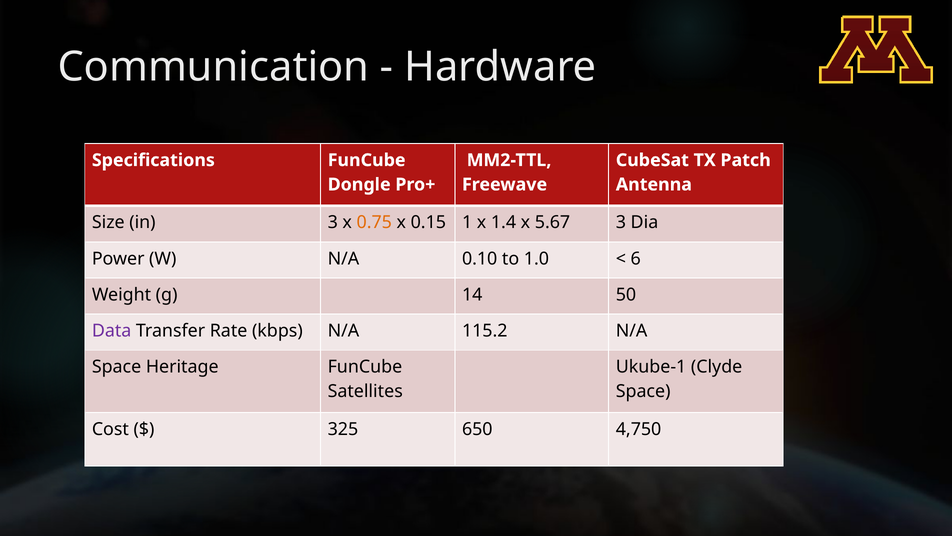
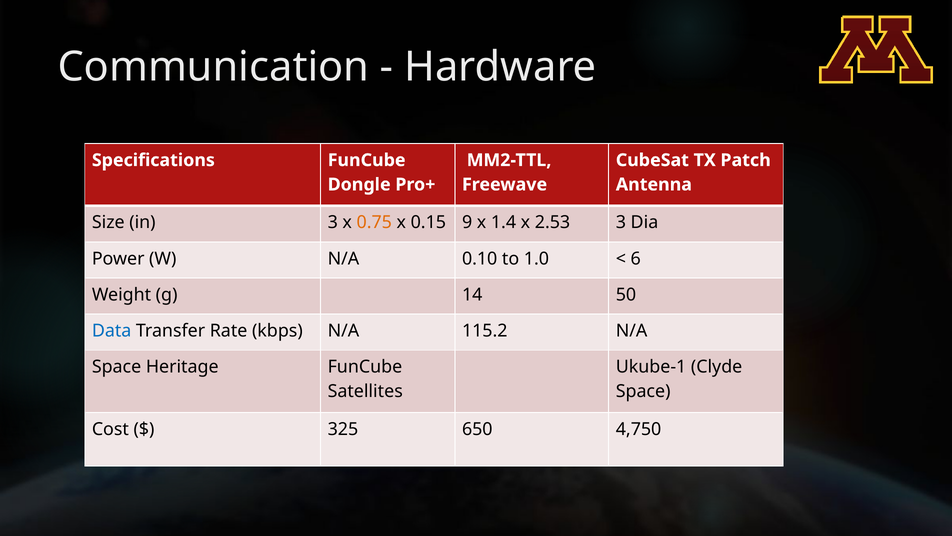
1: 1 -> 9
5.67: 5.67 -> 2.53
Data colour: purple -> blue
